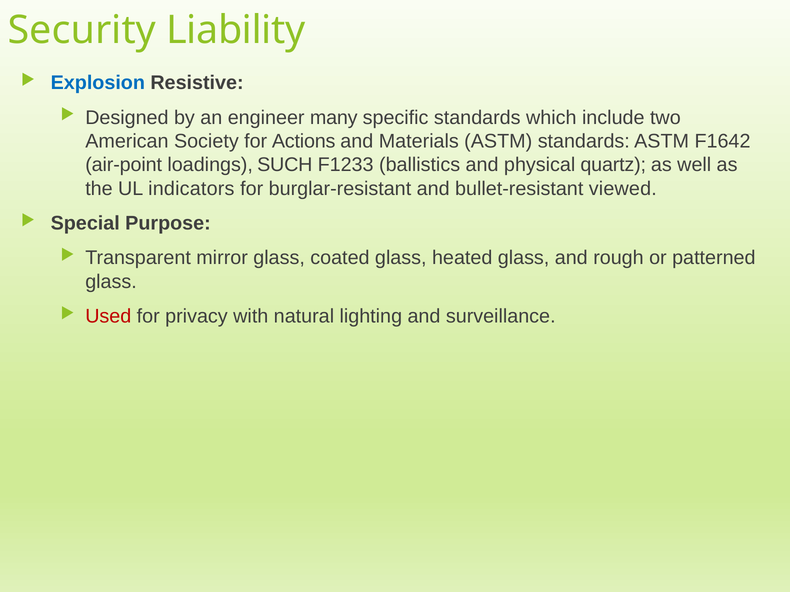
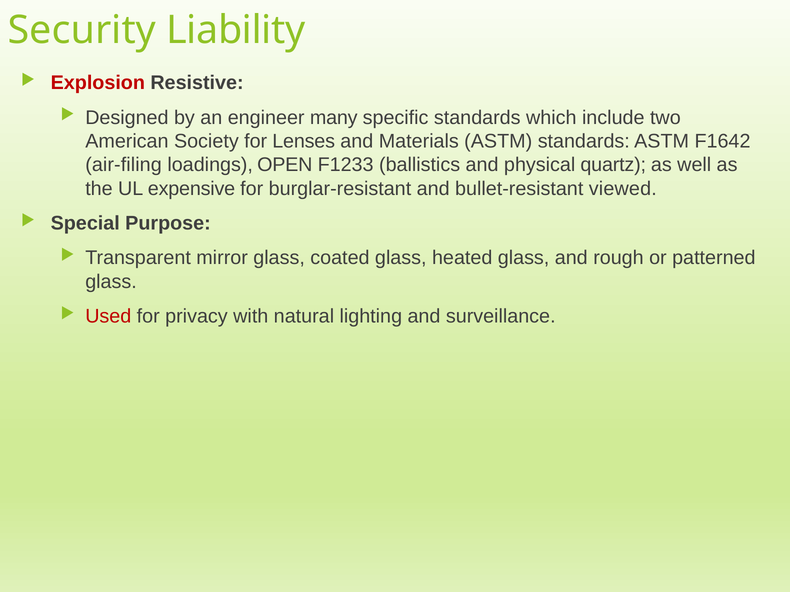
Explosion colour: blue -> red
Actions: Actions -> Lenses
air-point: air-point -> air-filing
SUCH: SUCH -> OPEN
indicators: indicators -> expensive
